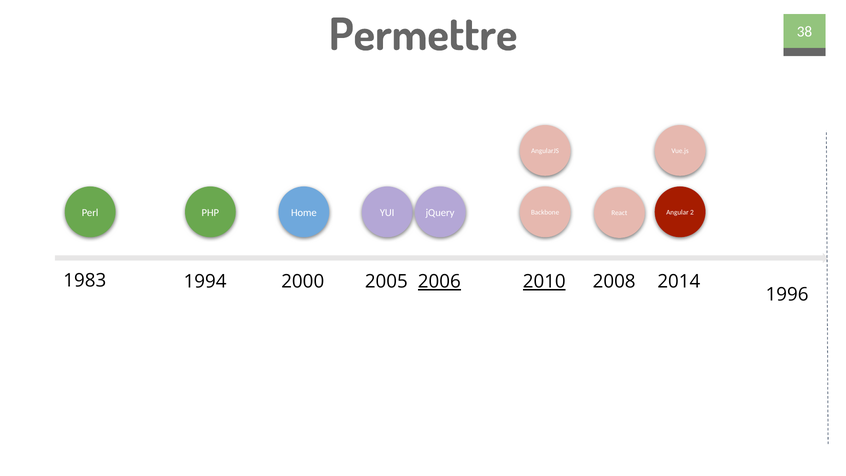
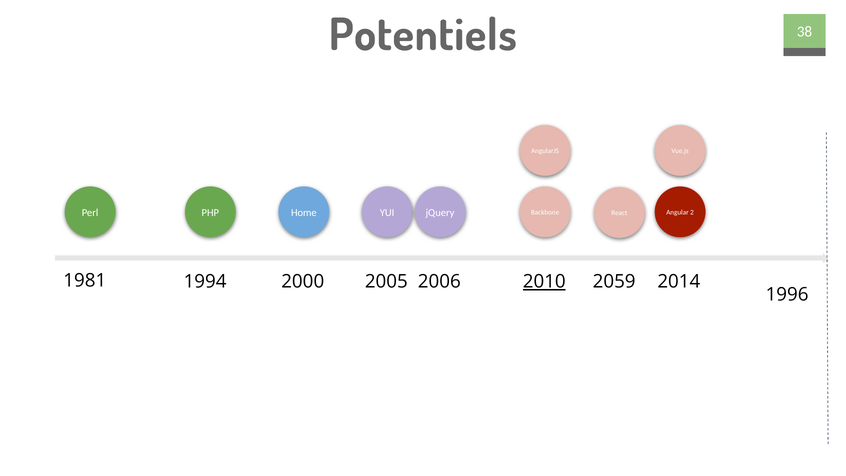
Permettre: Permettre -> Potentiels
1983: 1983 -> 1981
2006 underline: present -> none
2008: 2008 -> 2059
